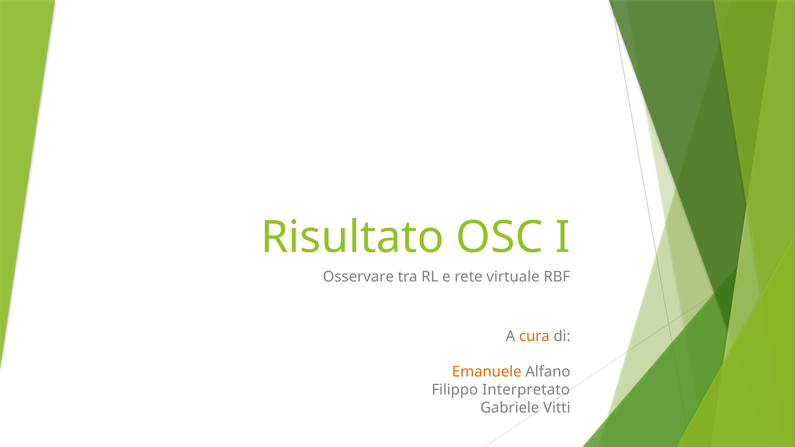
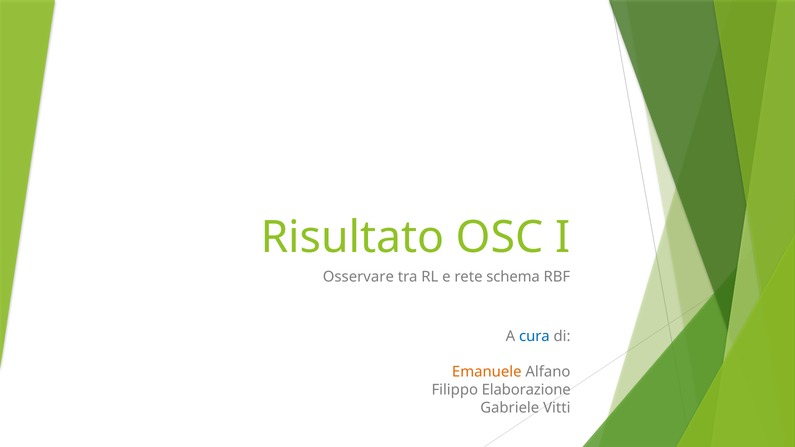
virtuale: virtuale -> schema
cura colour: orange -> blue
Interpretato: Interpretato -> Elaborazione
